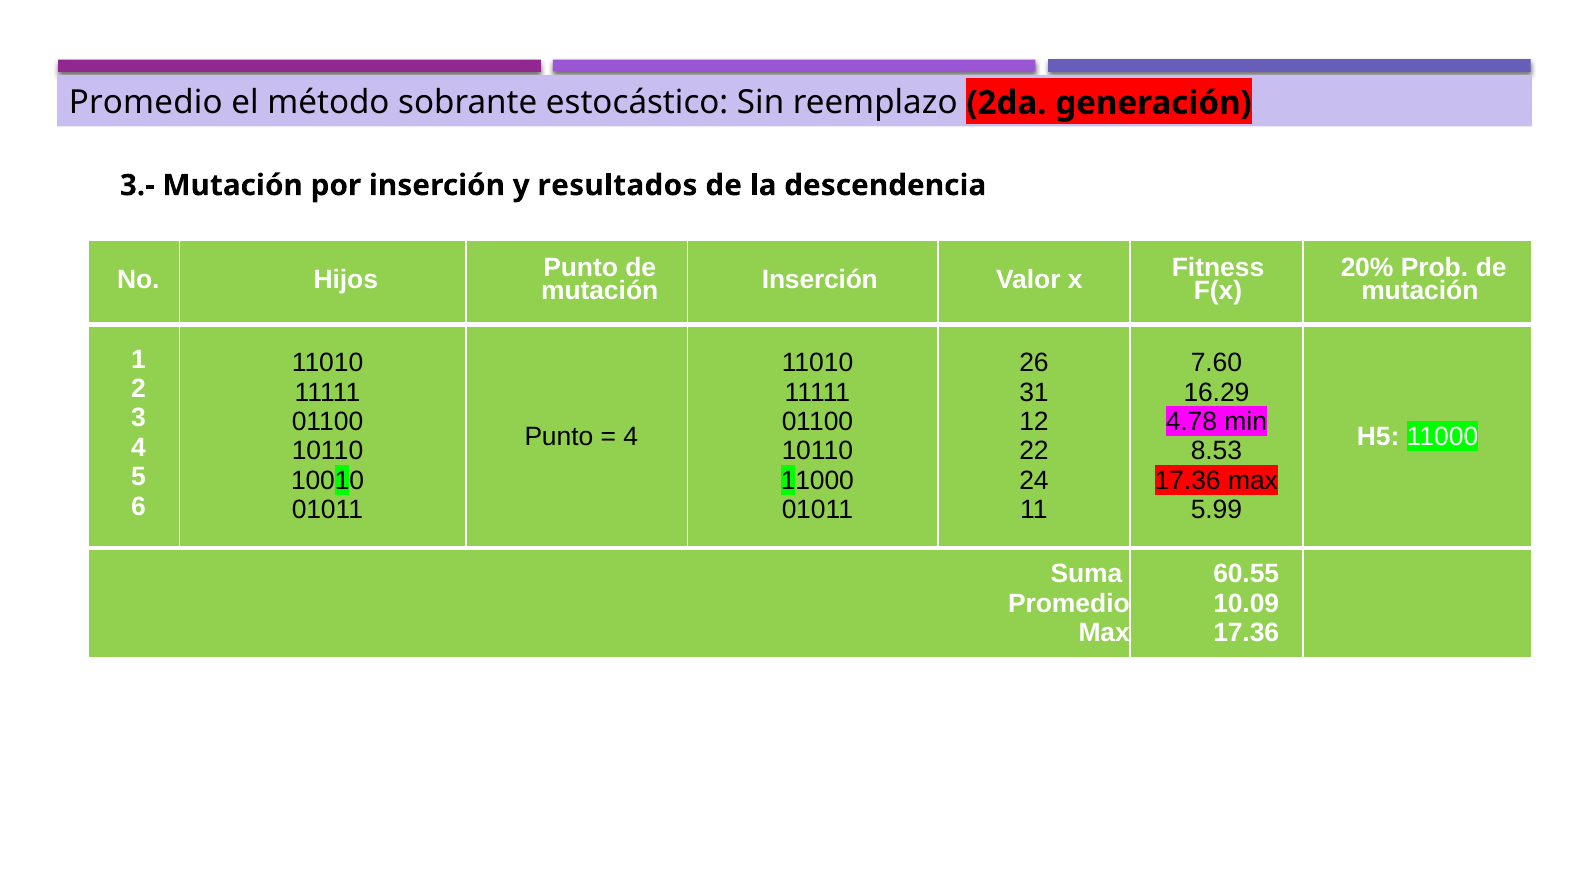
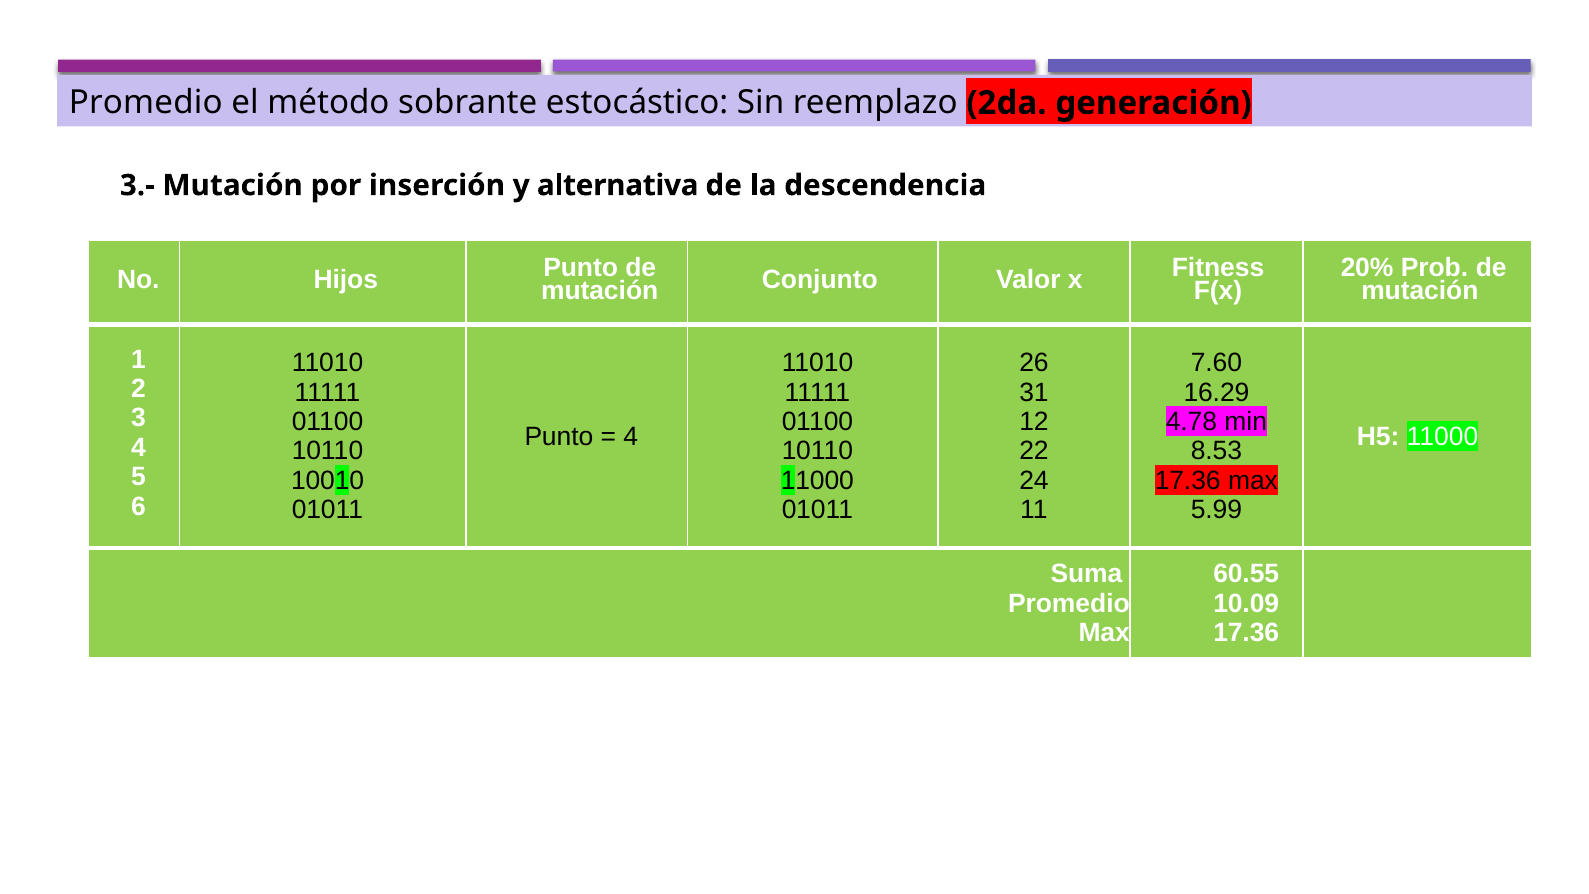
resultados: resultados -> alternativa
mutación Inserción: Inserción -> Conjunto
